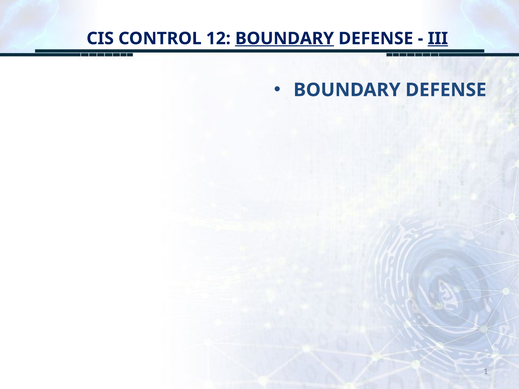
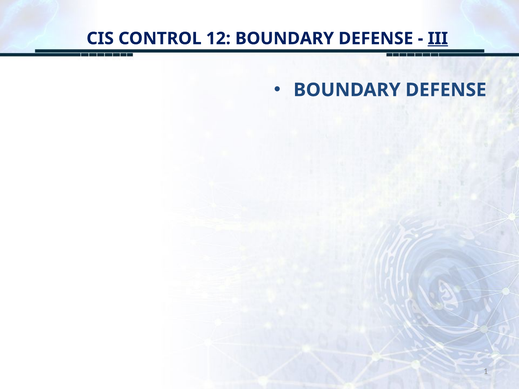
BOUNDARY at (285, 39) underline: present -> none
